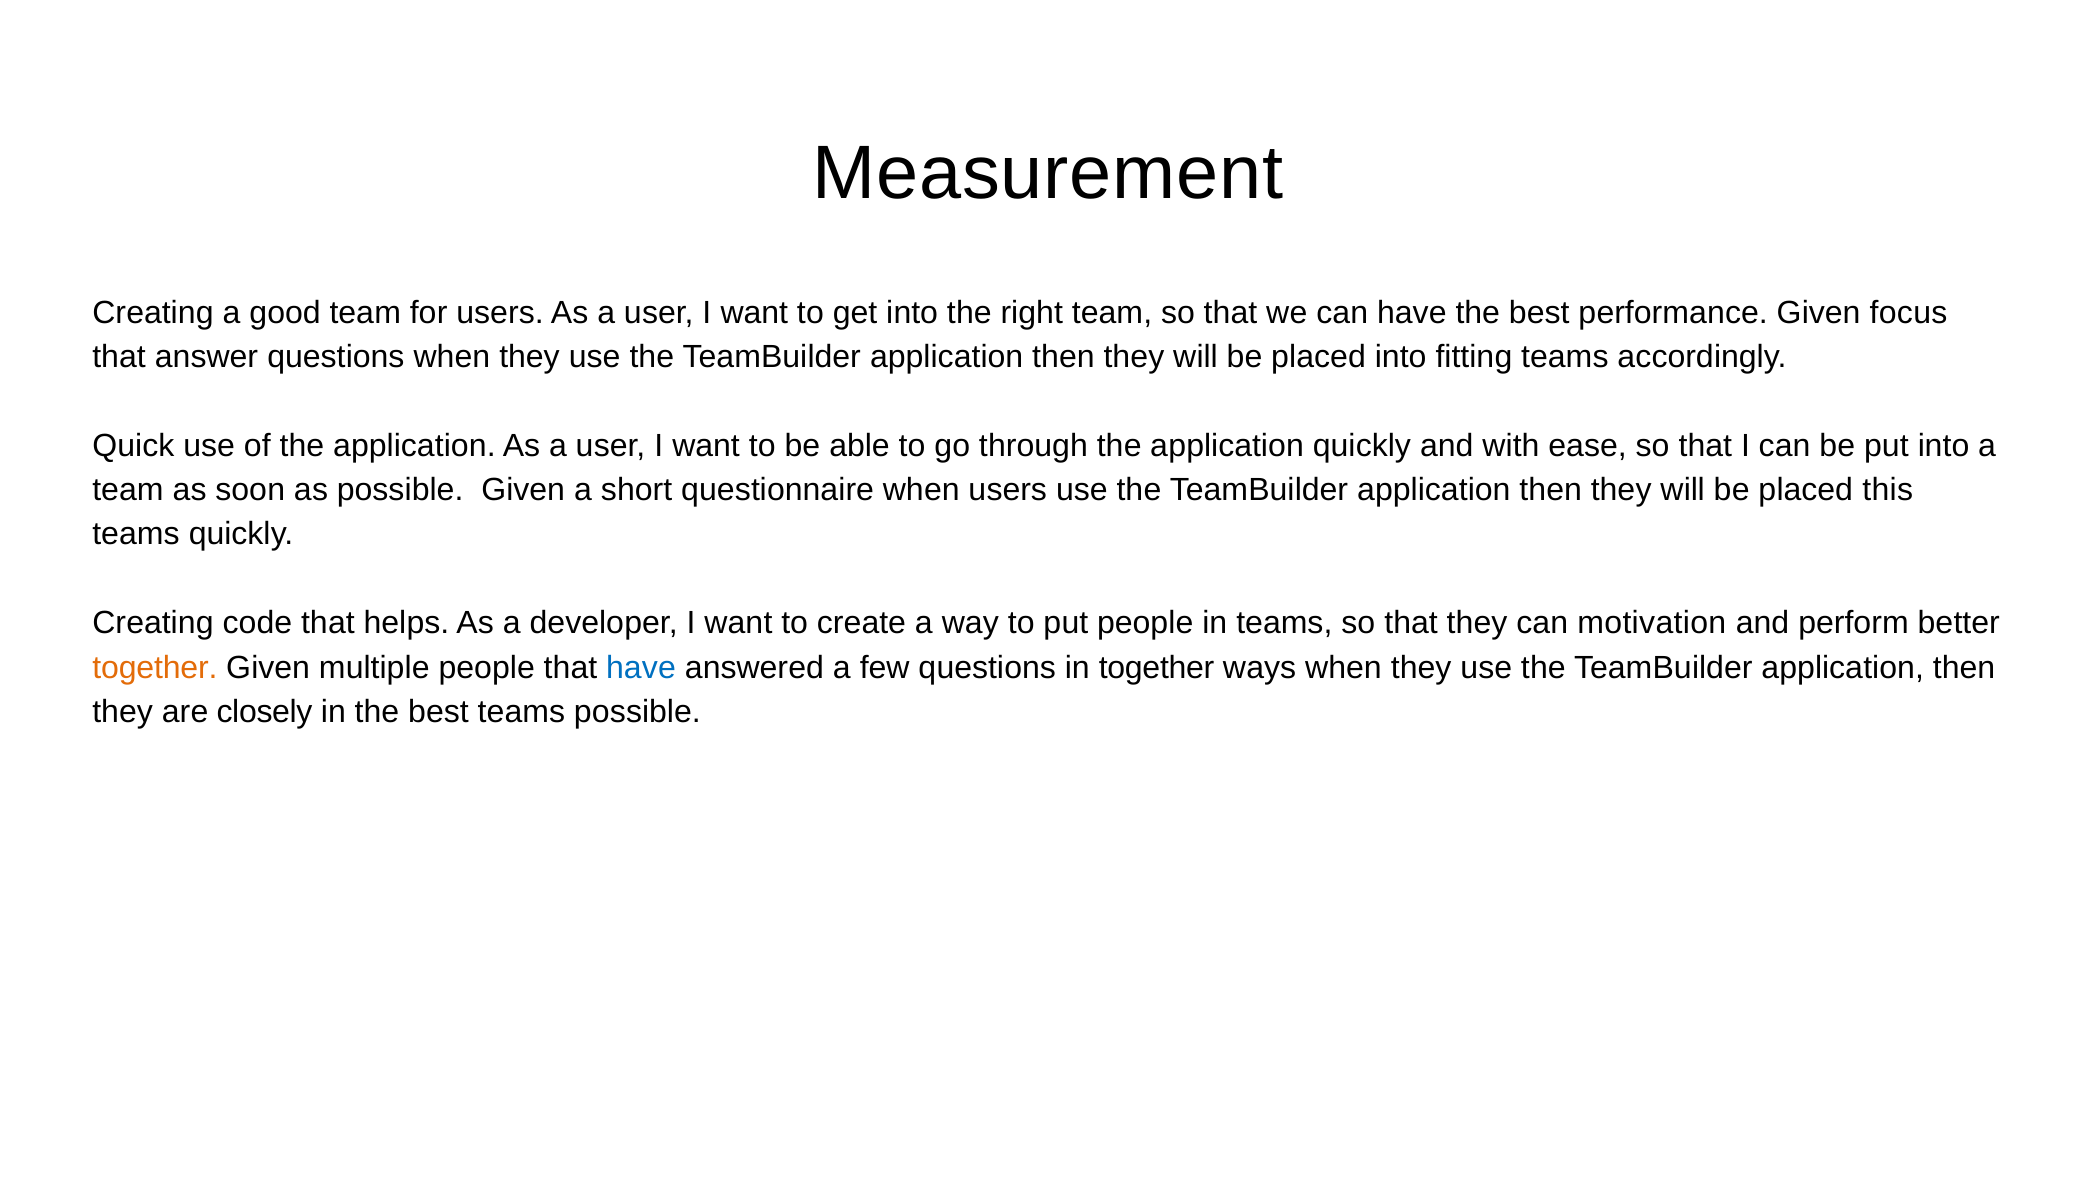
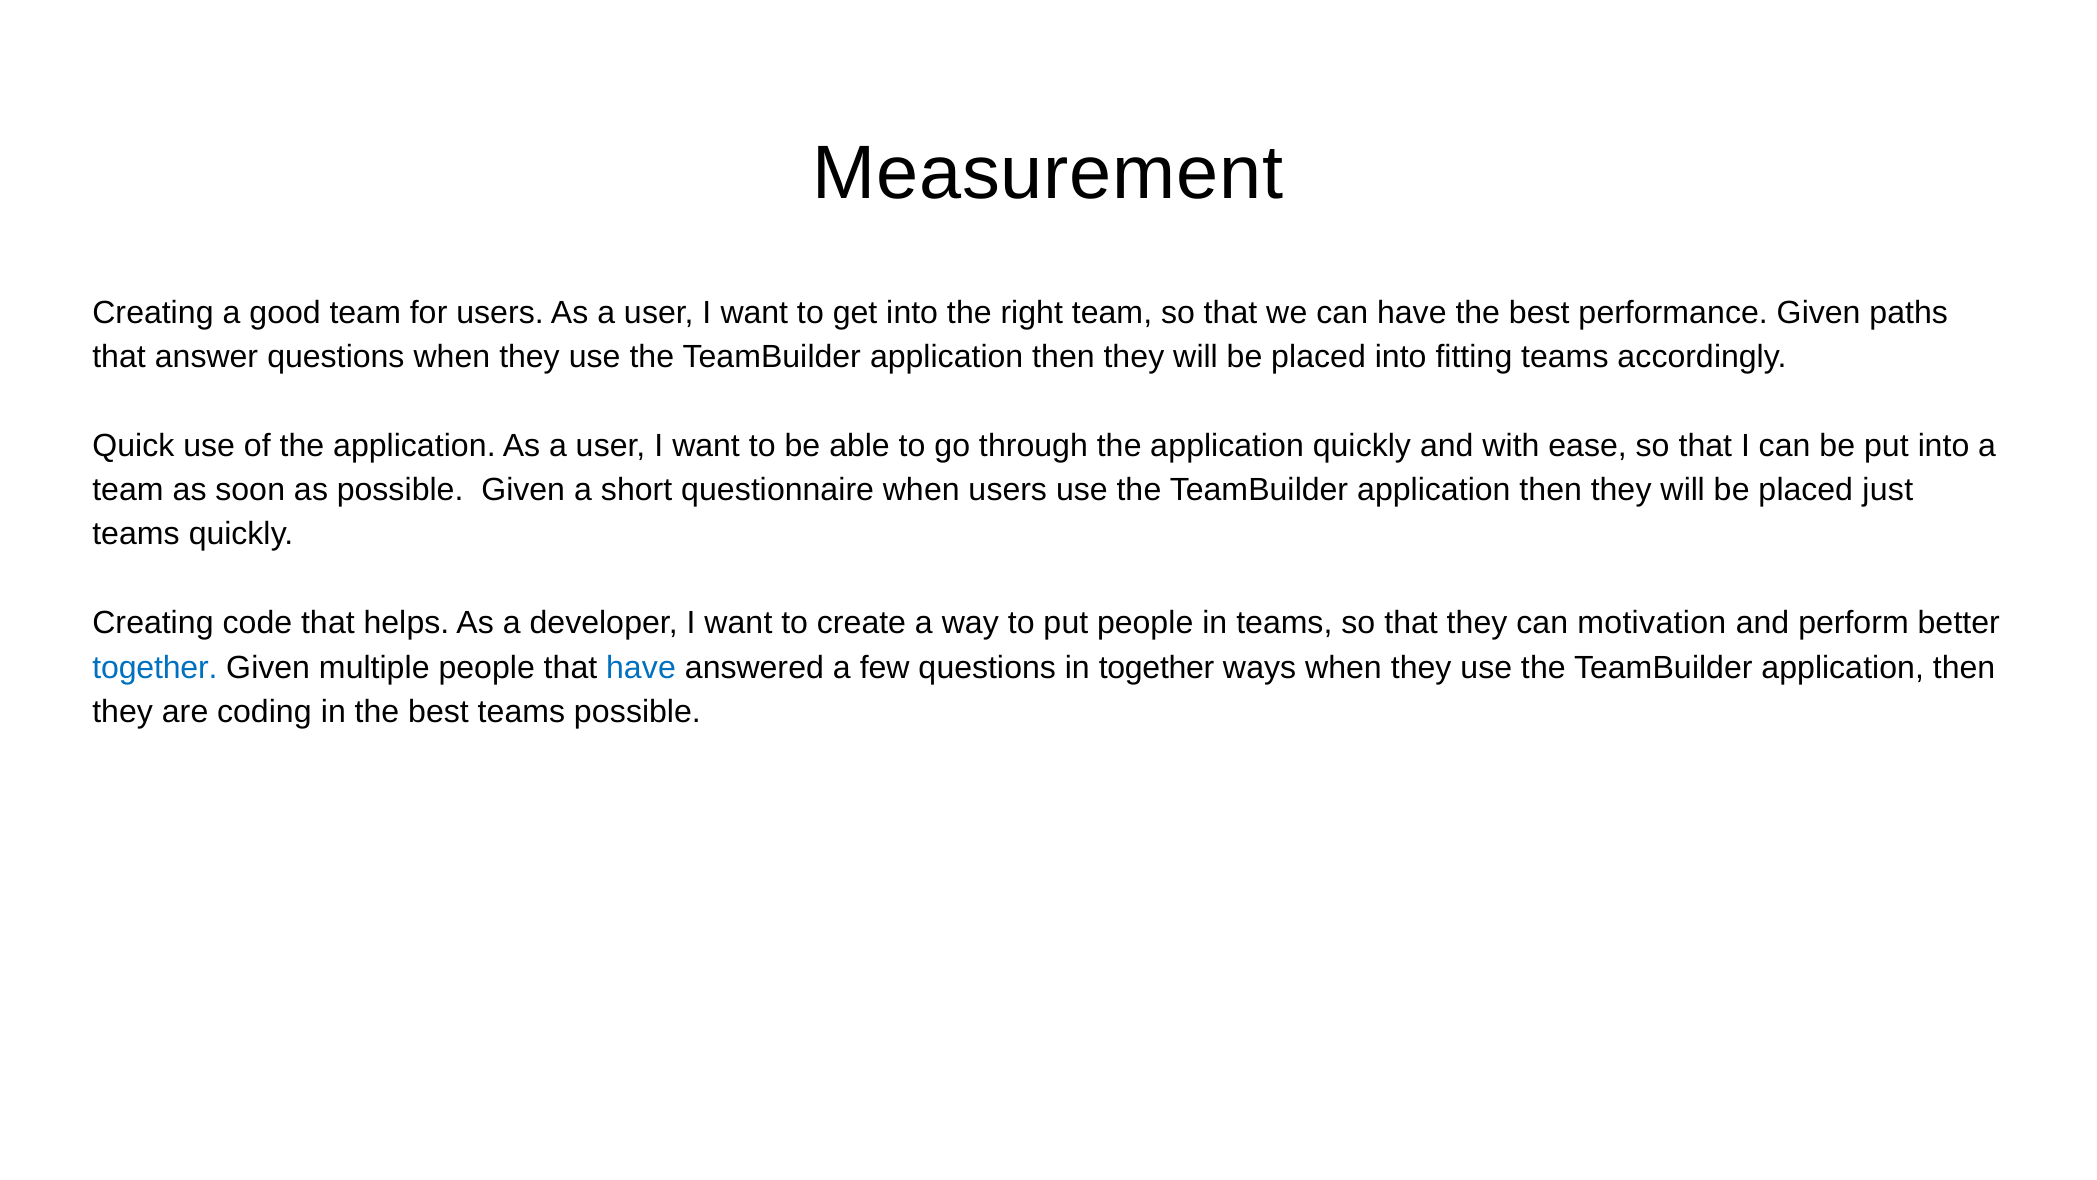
focus: focus -> paths
this: this -> just
together at (155, 667) colour: orange -> blue
closely: closely -> coding
